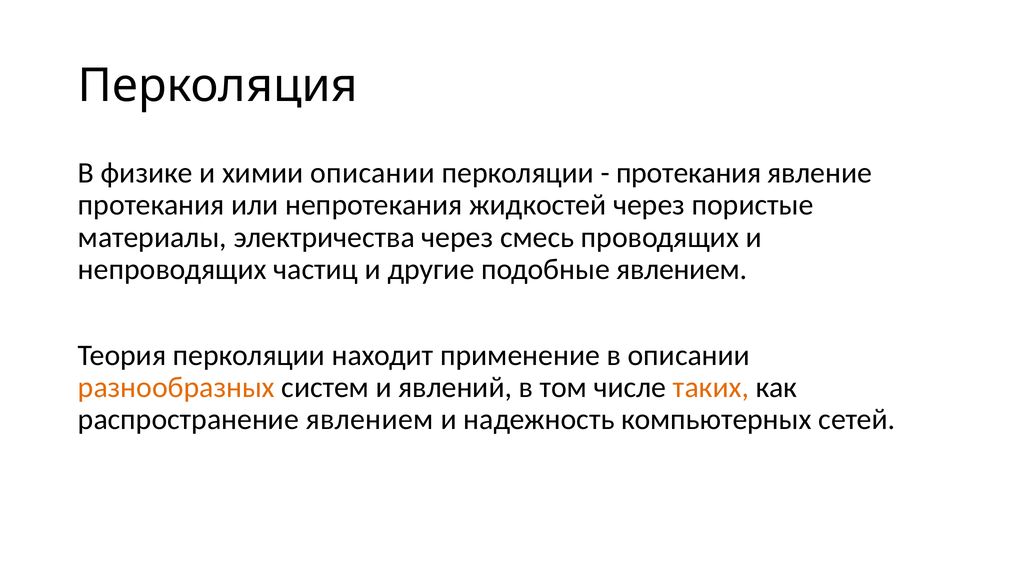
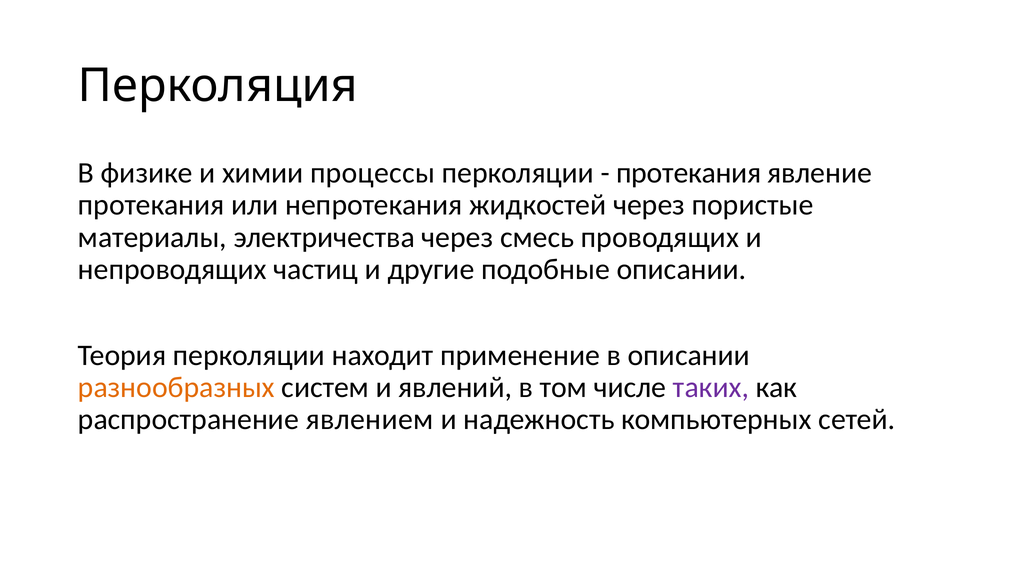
химии описании: описании -> процессы
подобные явлением: явлением -> описании
таких colour: orange -> purple
